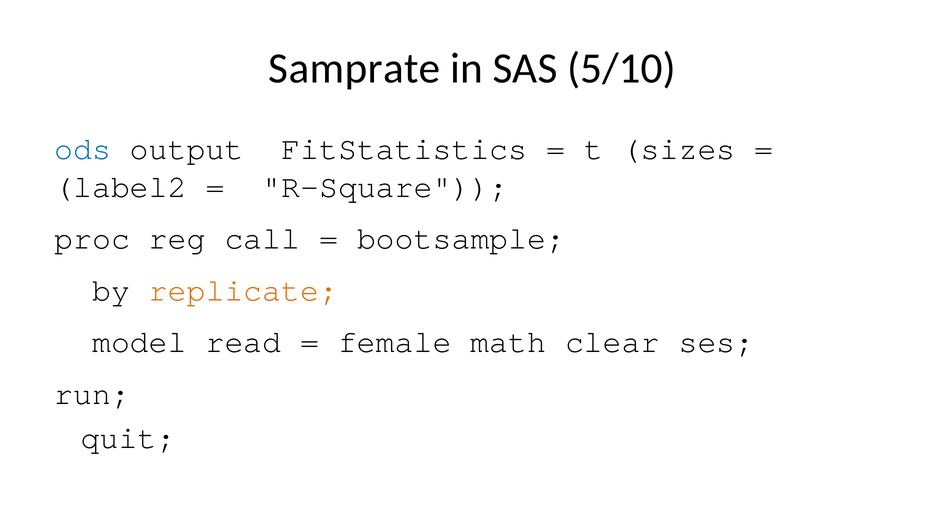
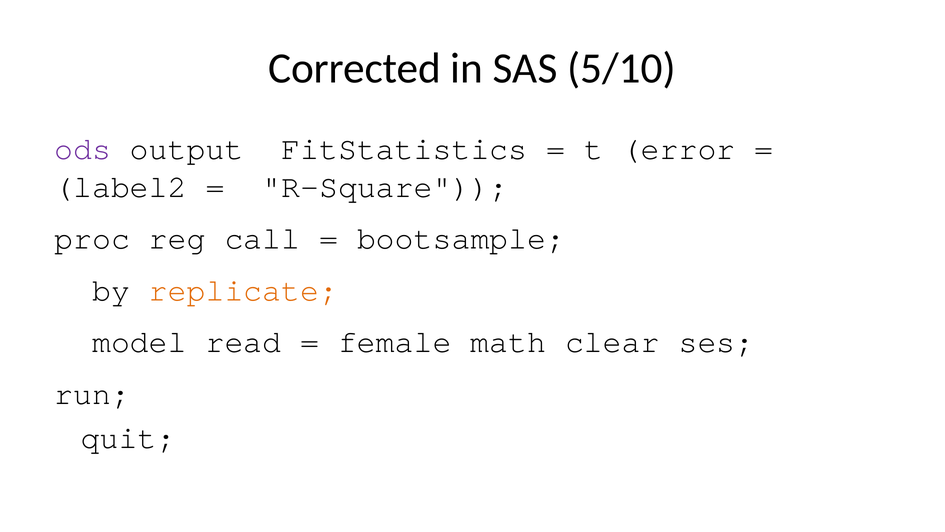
Samprate: Samprate -> Corrected
ods colour: blue -> purple
sizes: sizes -> error
